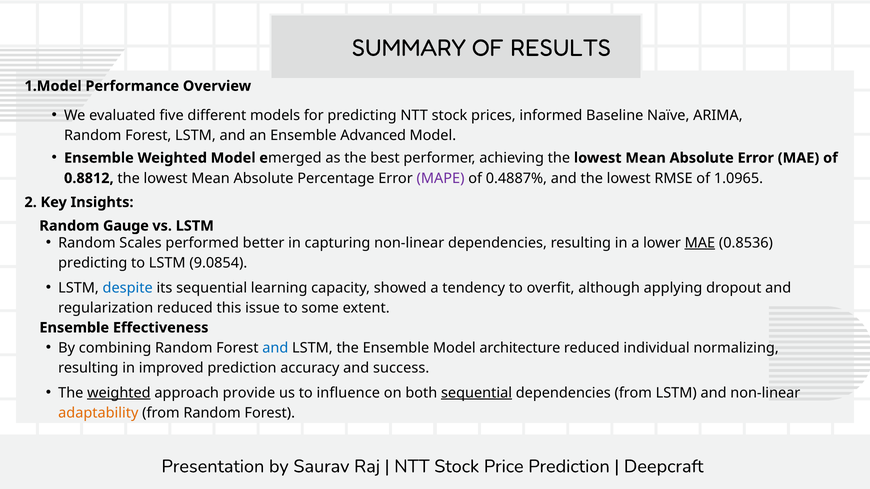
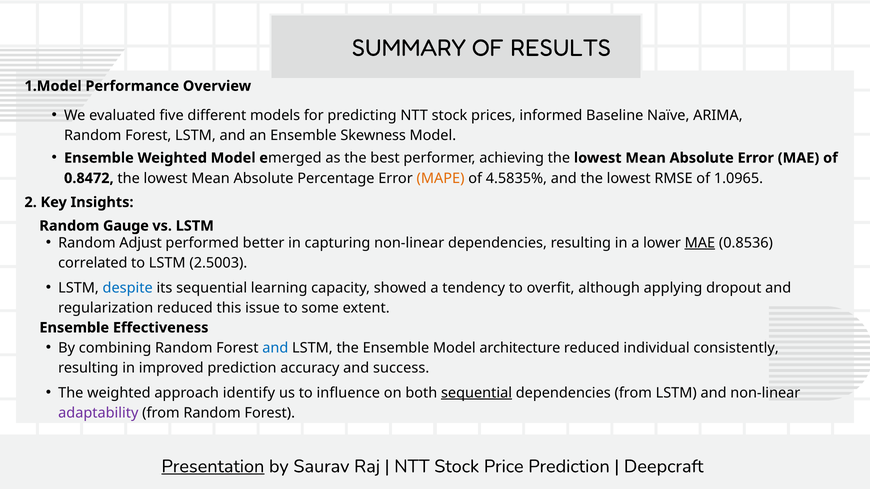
Advanced: Advanced -> Skewness
0.8812: 0.8812 -> 0.8472
MAPE colour: purple -> orange
0.4887%: 0.4887% -> 4.5835%
Scales: Scales -> Adjust
predicting at (93, 263): predicting -> correlated
9.0854: 9.0854 -> 2.5003
normalizing: normalizing -> consistently
weighted at (119, 393) underline: present -> none
provide: provide -> identify
adaptability colour: orange -> purple
Presentation underline: none -> present
